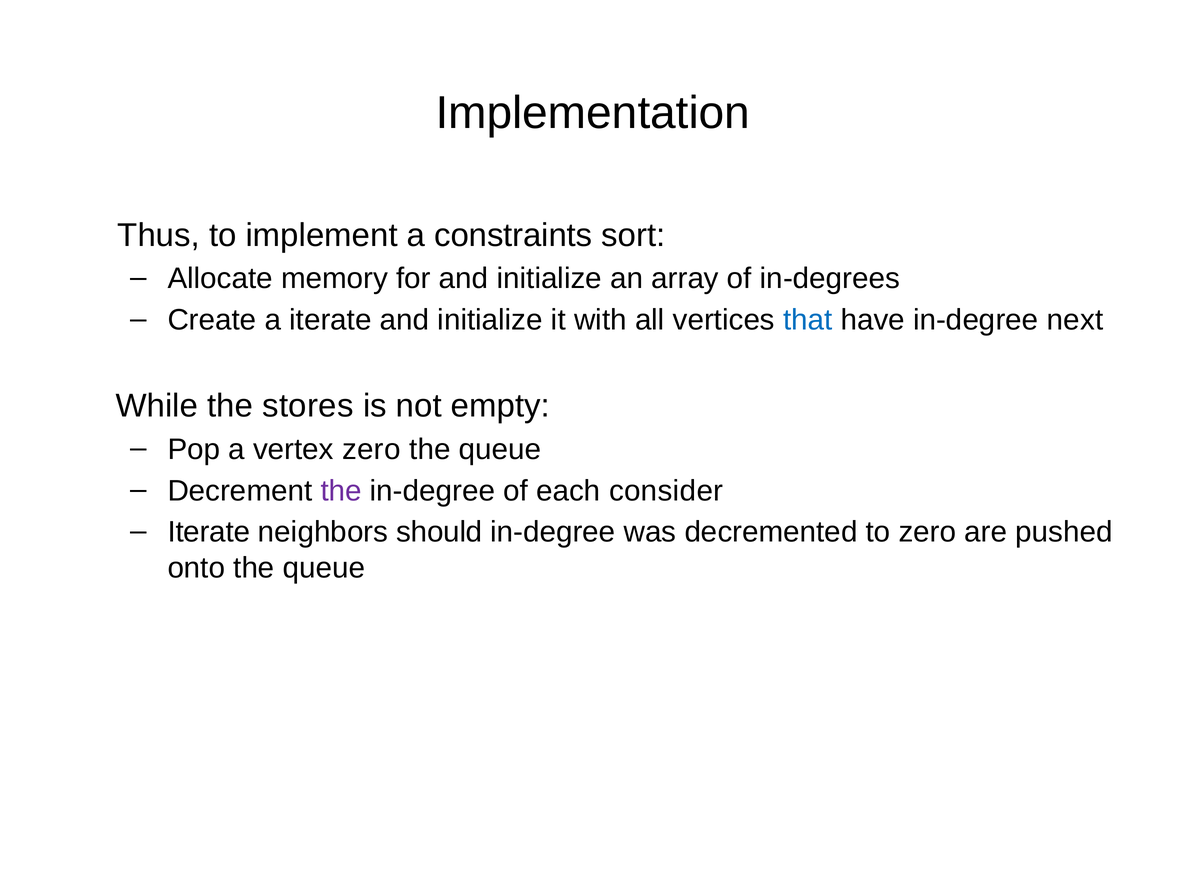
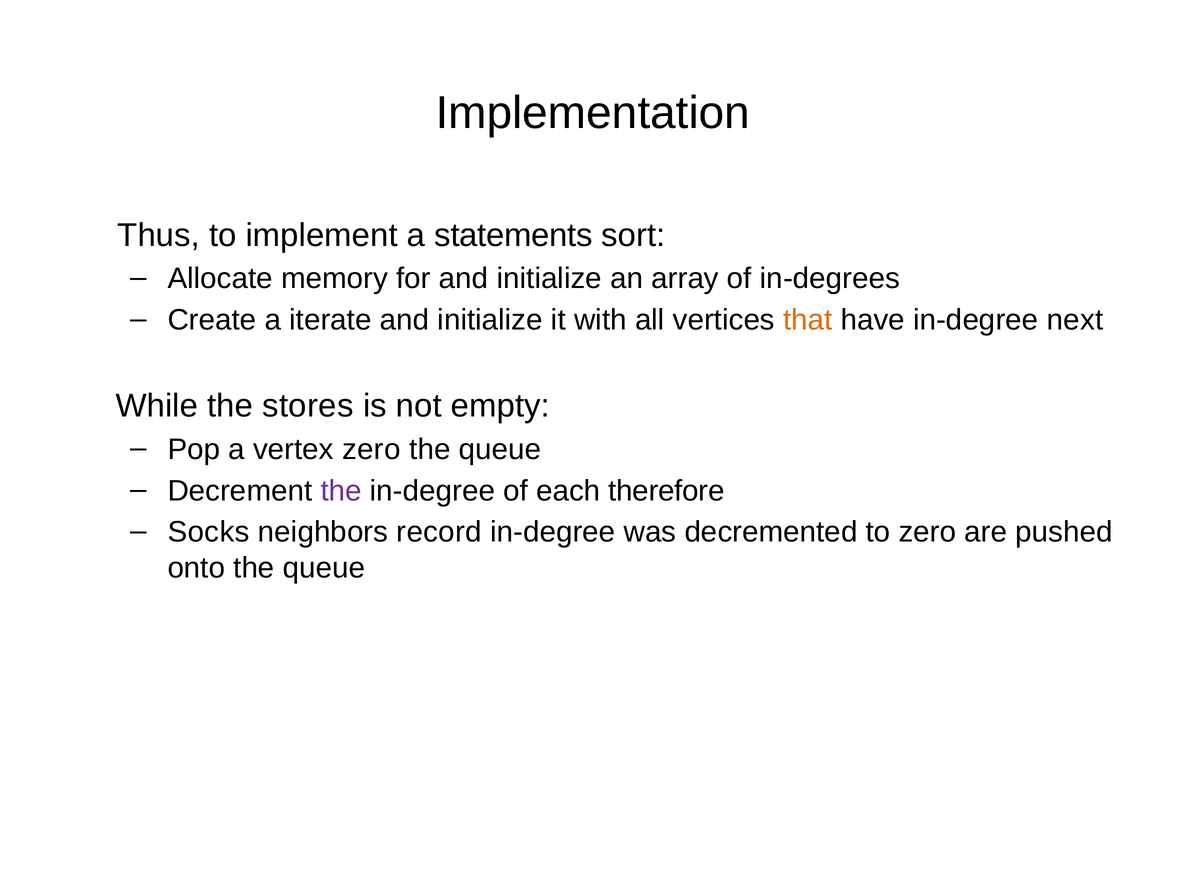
constraints: constraints -> statements
that colour: blue -> orange
consider: consider -> therefore
Iterate at (209, 533): Iterate -> Socks
should: should -> record
